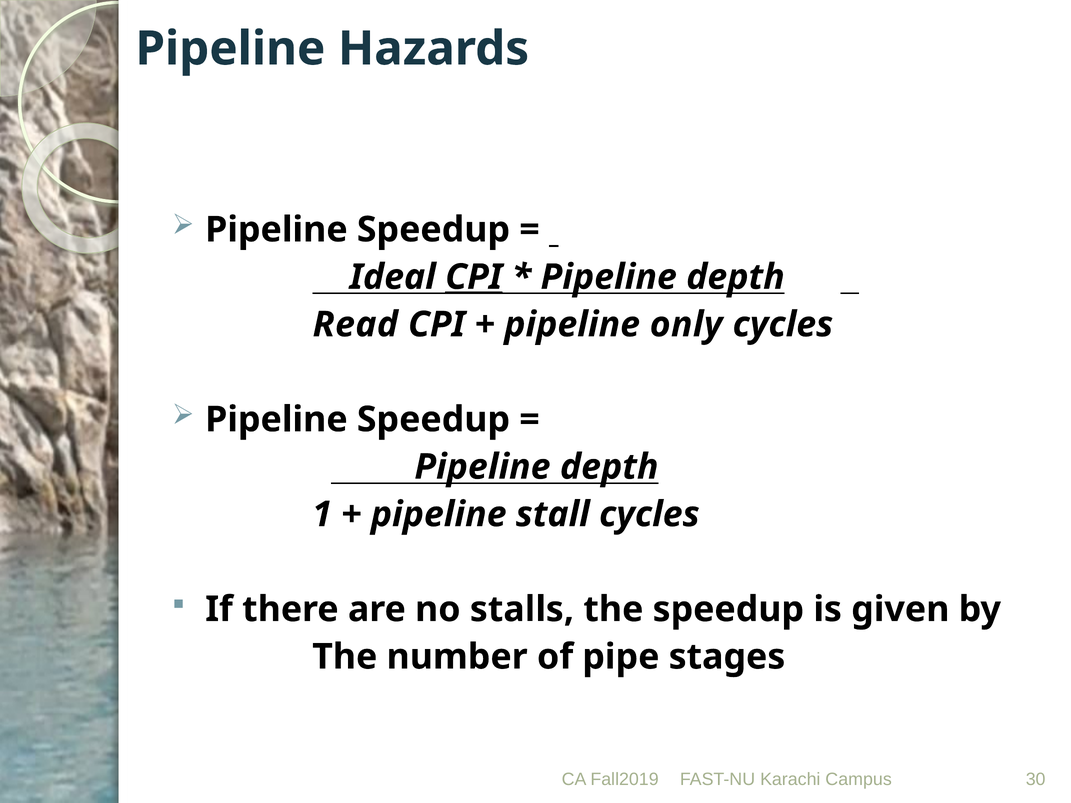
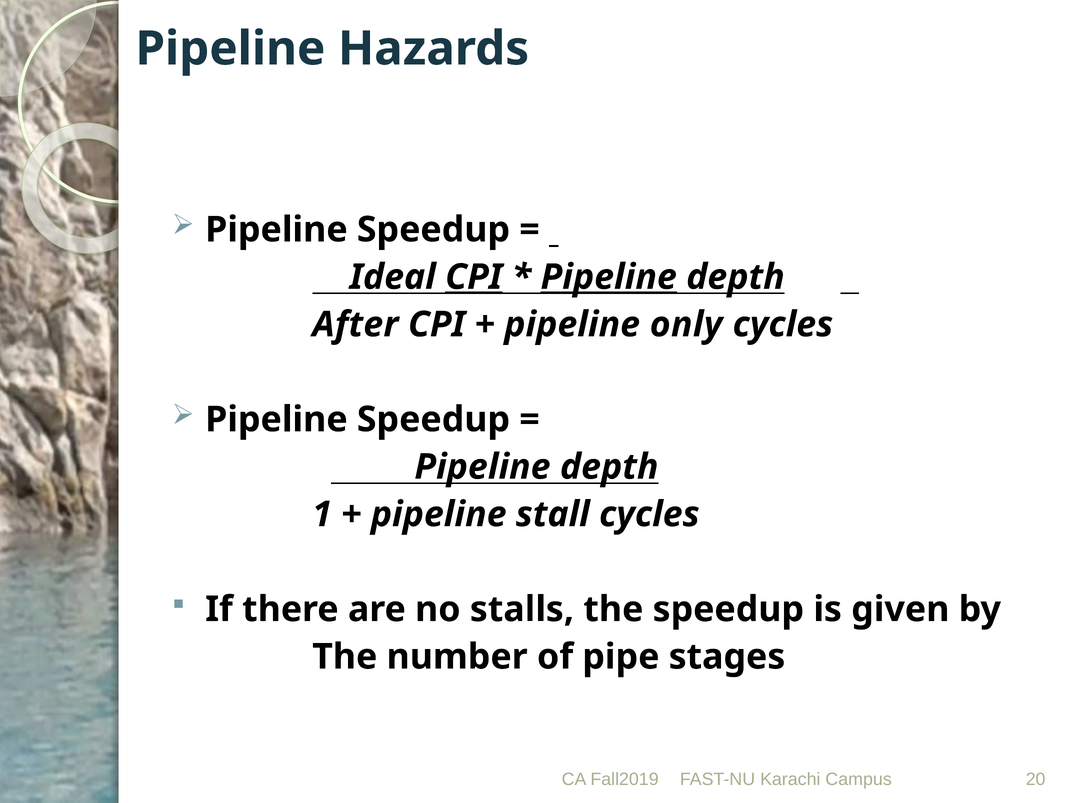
Pipeline at (609, 277) underline: none -> present
Read: Read -> After
30: 30 -> 20
